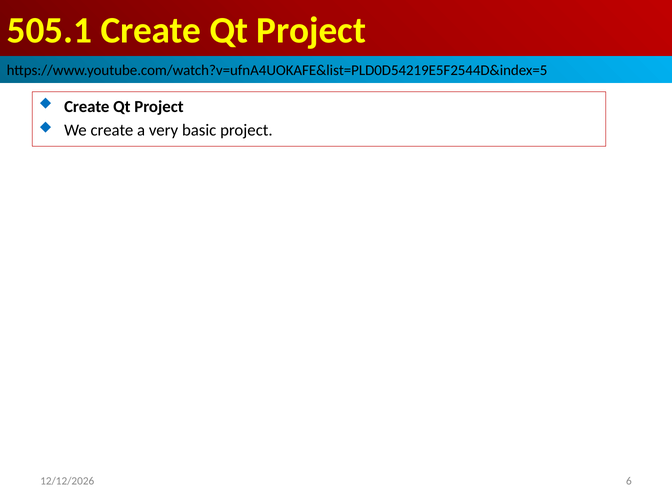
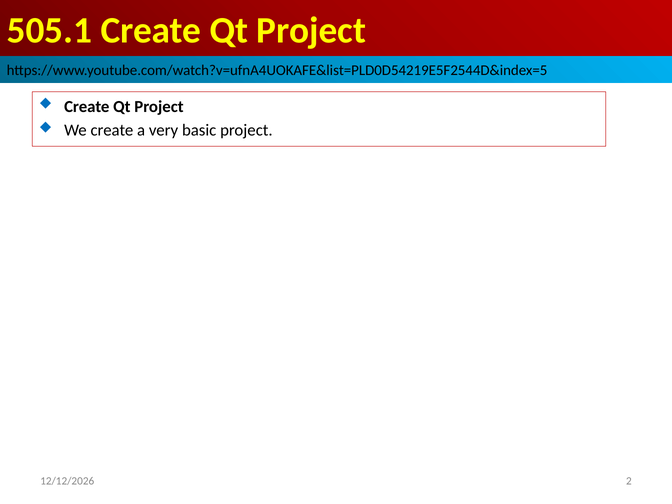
6: 6 -> 2
